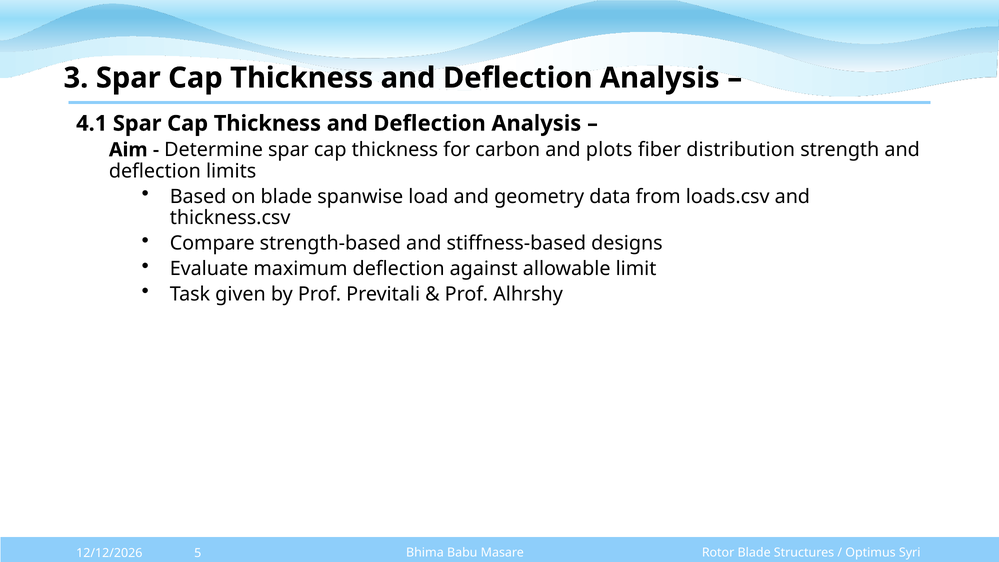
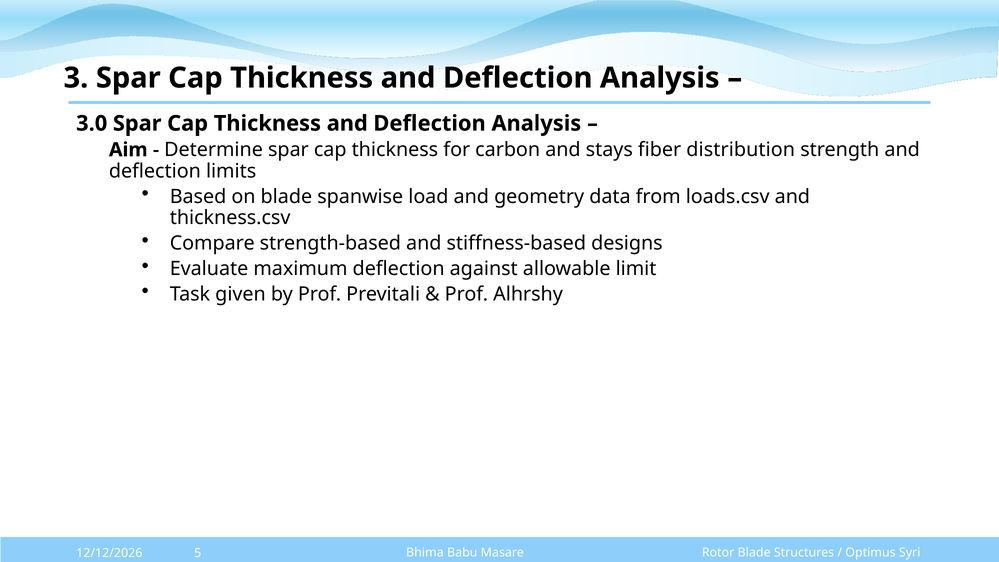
4.1: 4.1 -> 3.0
plots: plots -> stays
